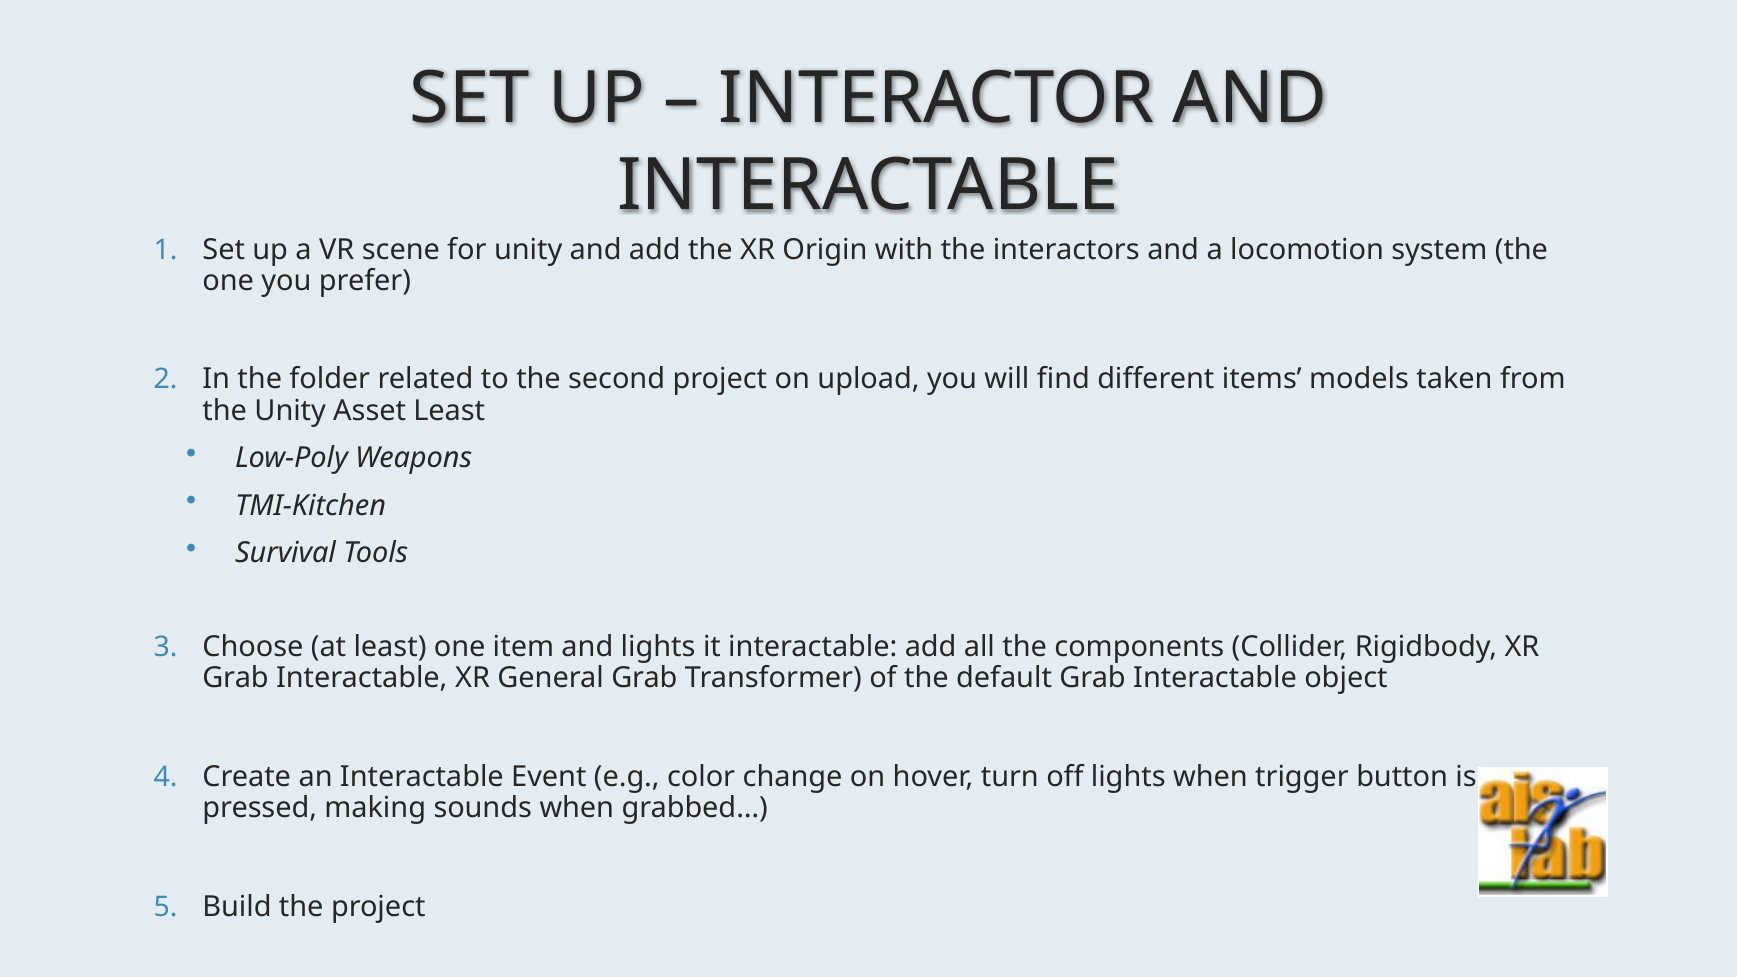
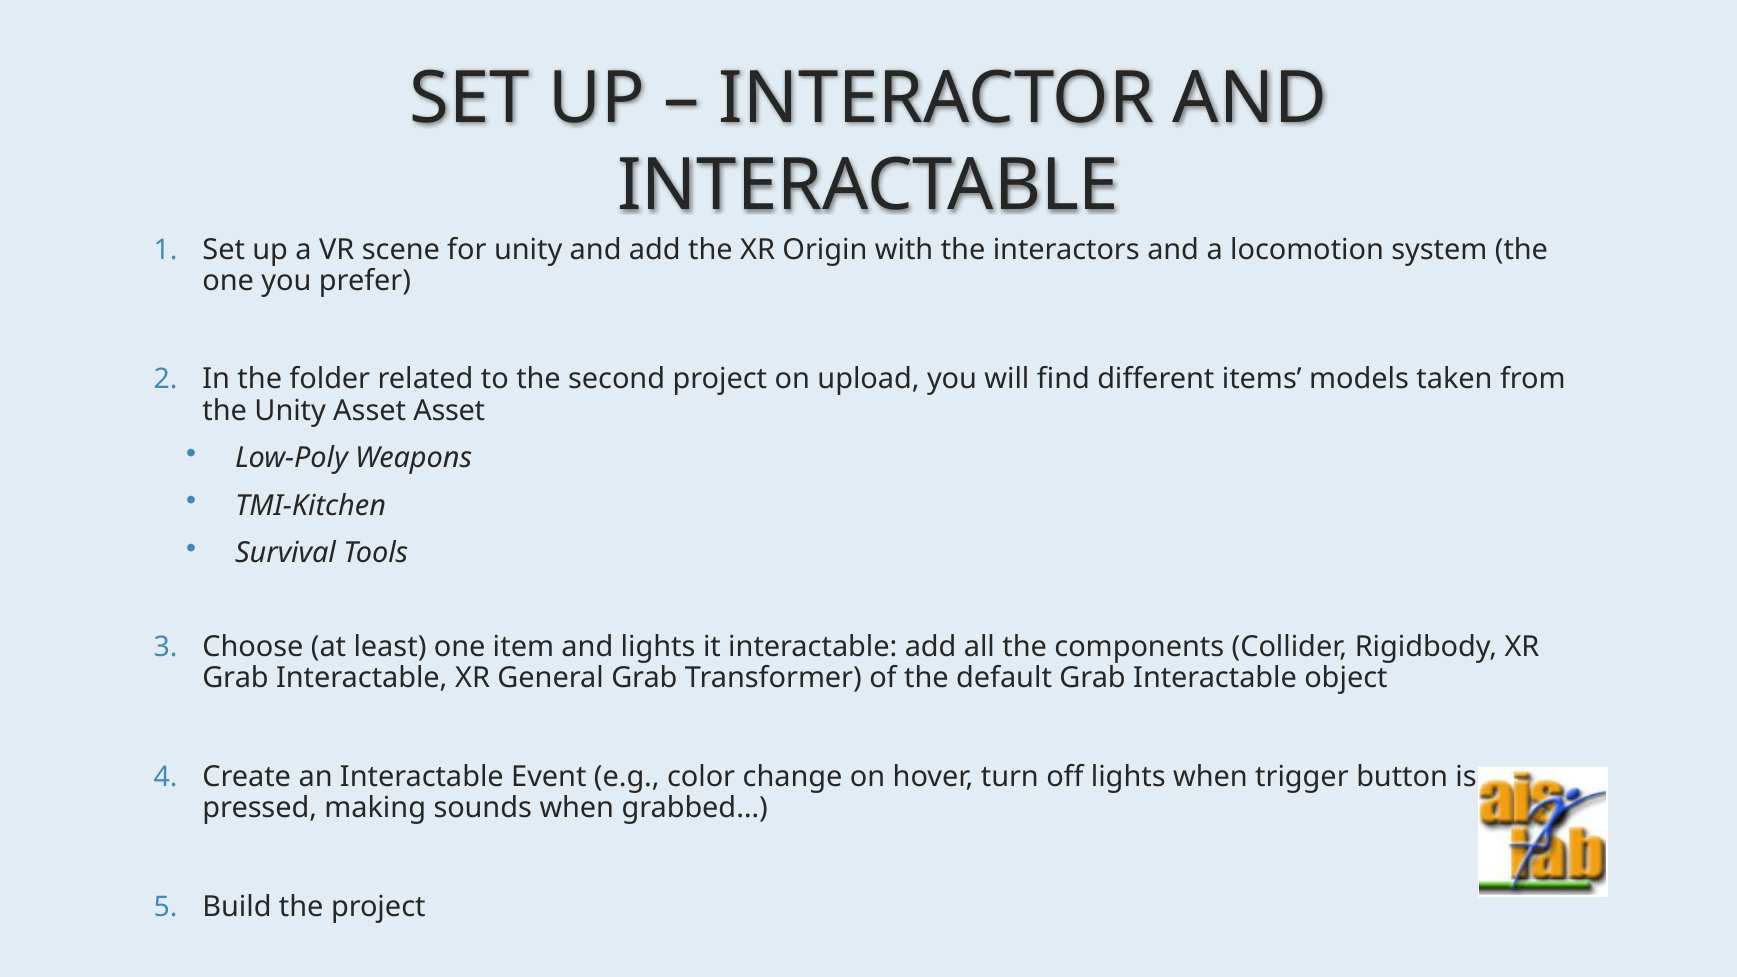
Asset Least: Least -> Asset
